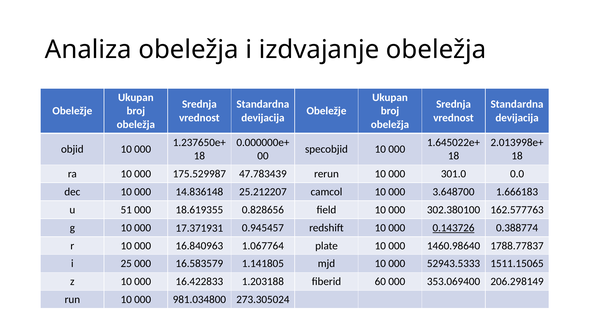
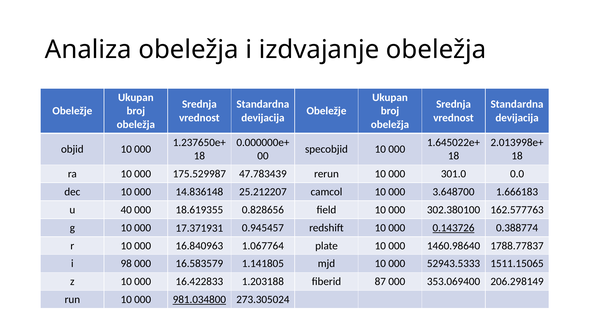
51: 51 -> 40
25: 25 -> 98
60: 60 -> 87
981.034800 underline: none -> present
